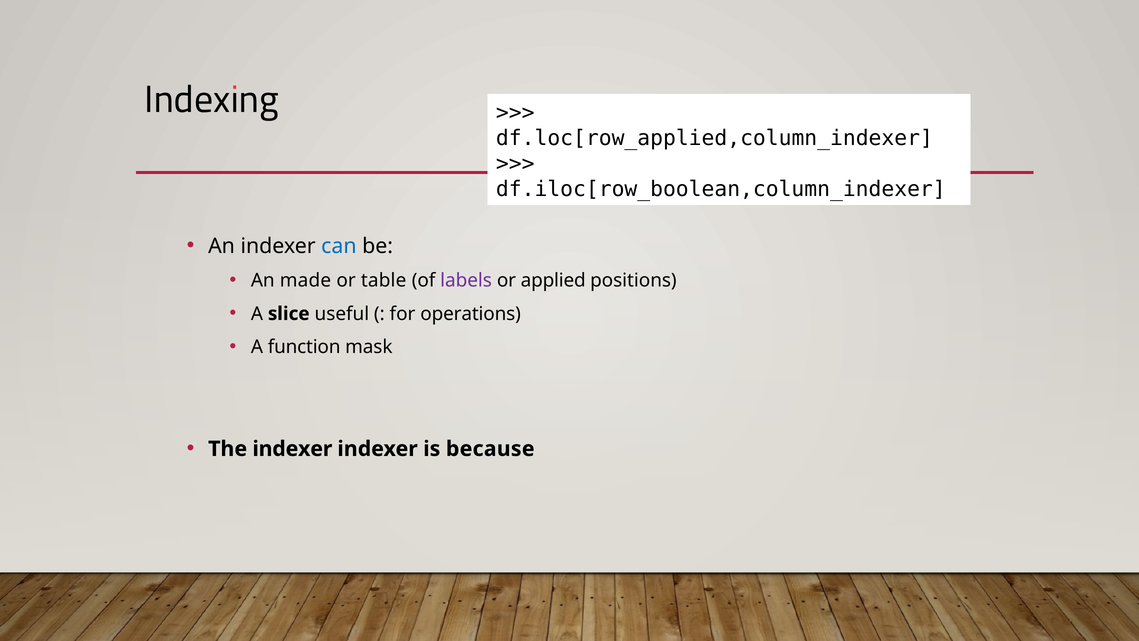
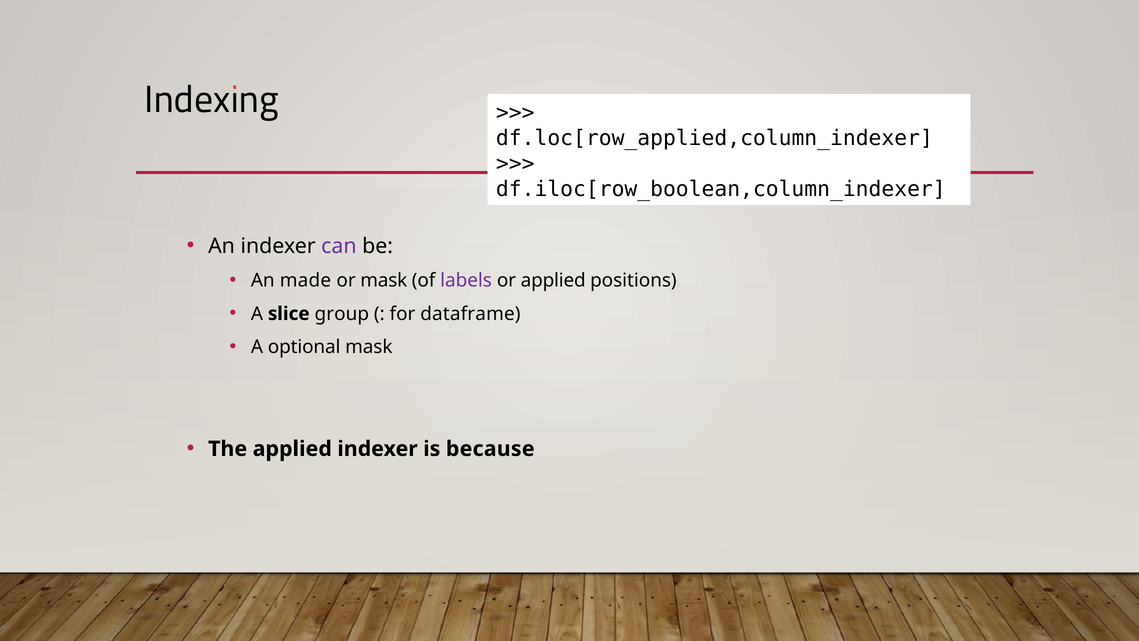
can colour: blue -> purple
or table: table -> mask
useful: useful -> group
operations: operations -> dataframe
function: function -> optional
The indexer: indexer -> applied
